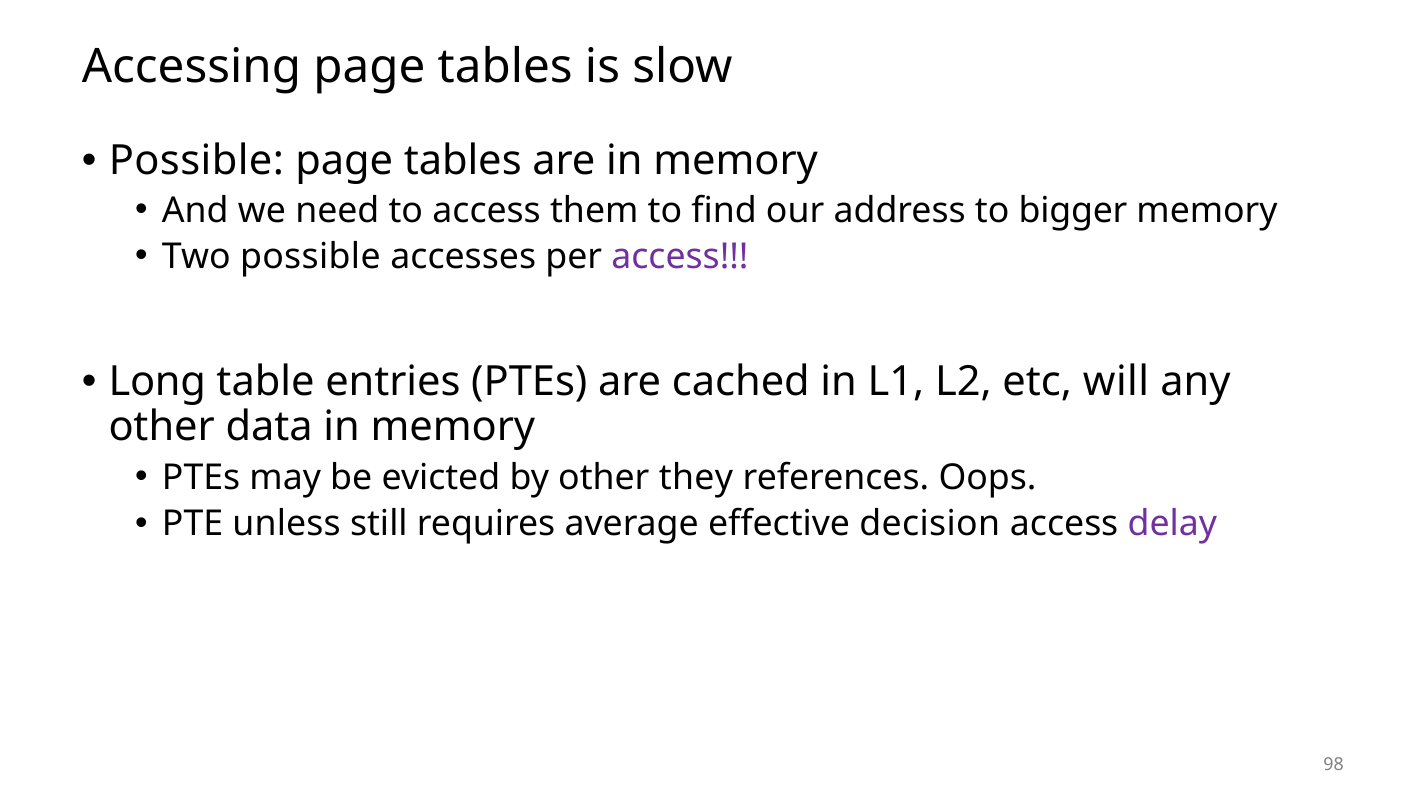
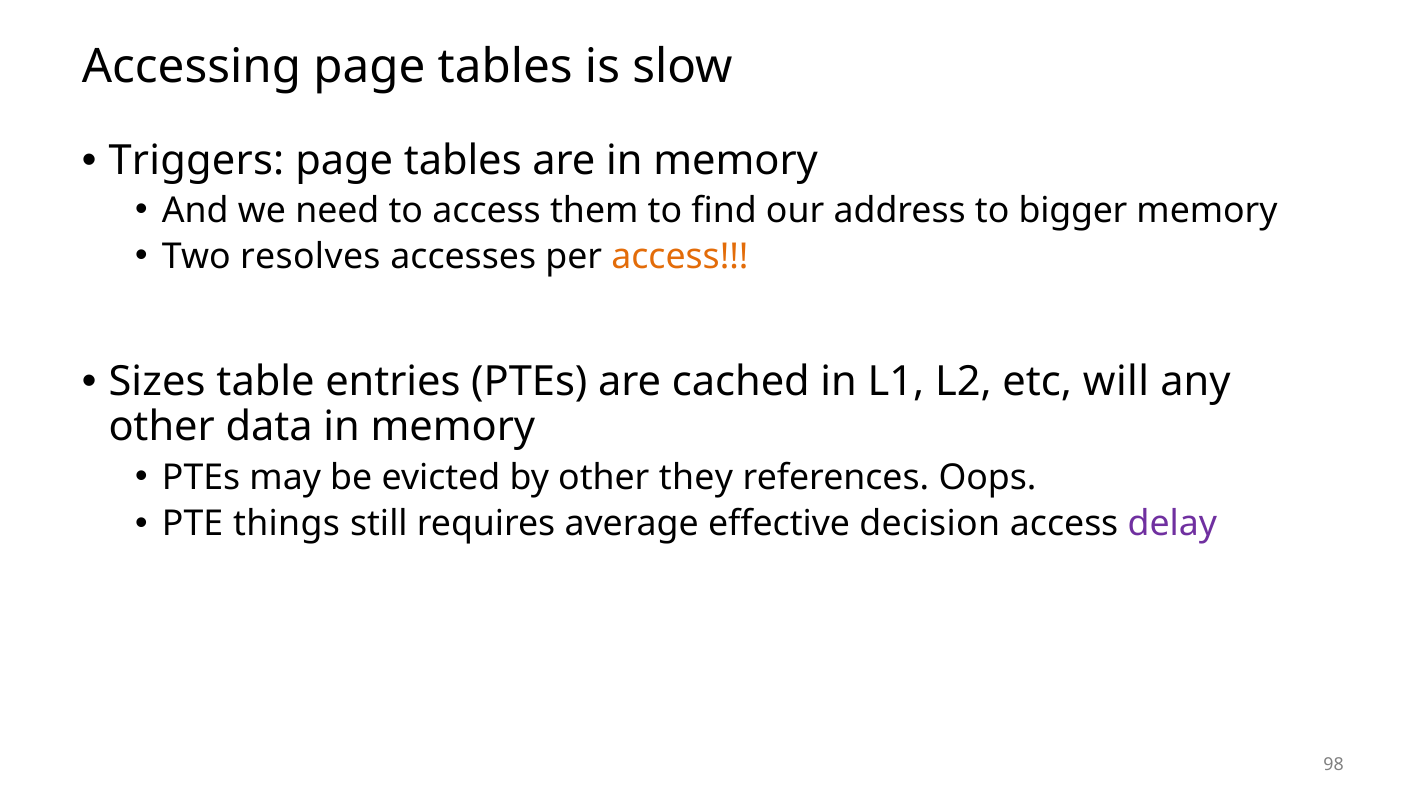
Possible at (196, 161): Possible -> Triggers
Two possible: possible -> resolves
access at (680, 256) colour: purple -> orange
Long: Long -> Sizes
unless: unless -> things
